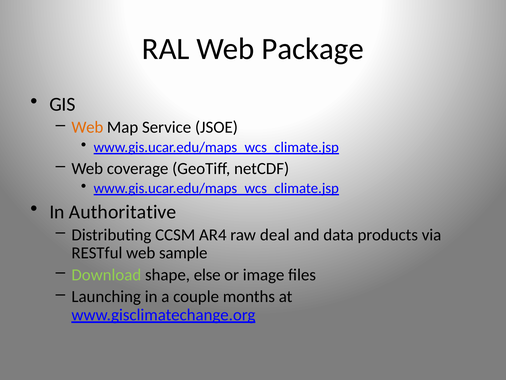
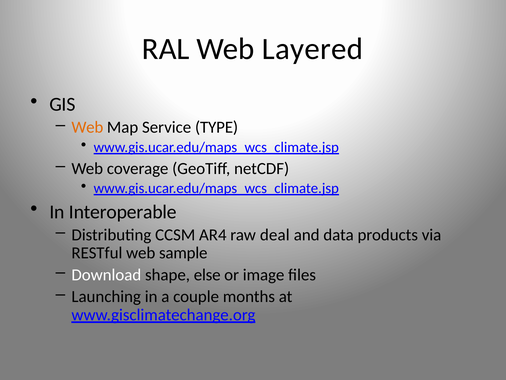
Package: Package -> Layered
JSOE: JSOE -> TYPE
Authoritative: Authoritative -> Interoperable
Download colour: light green -> white
